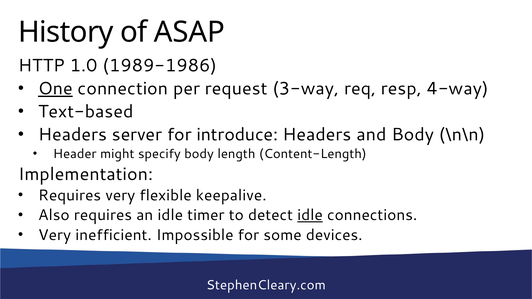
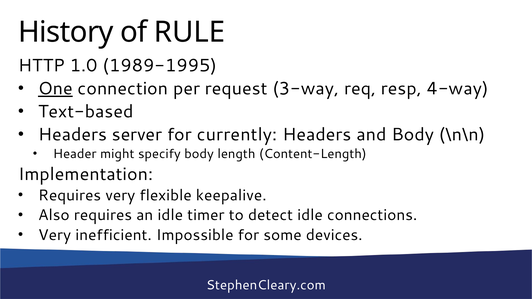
ASAP: ASAP -> RULE
1989-1986: 1989-1986 -> 1989-1995
introduce: introduce -> currently
idle at (310, 215) underline: present -> none
